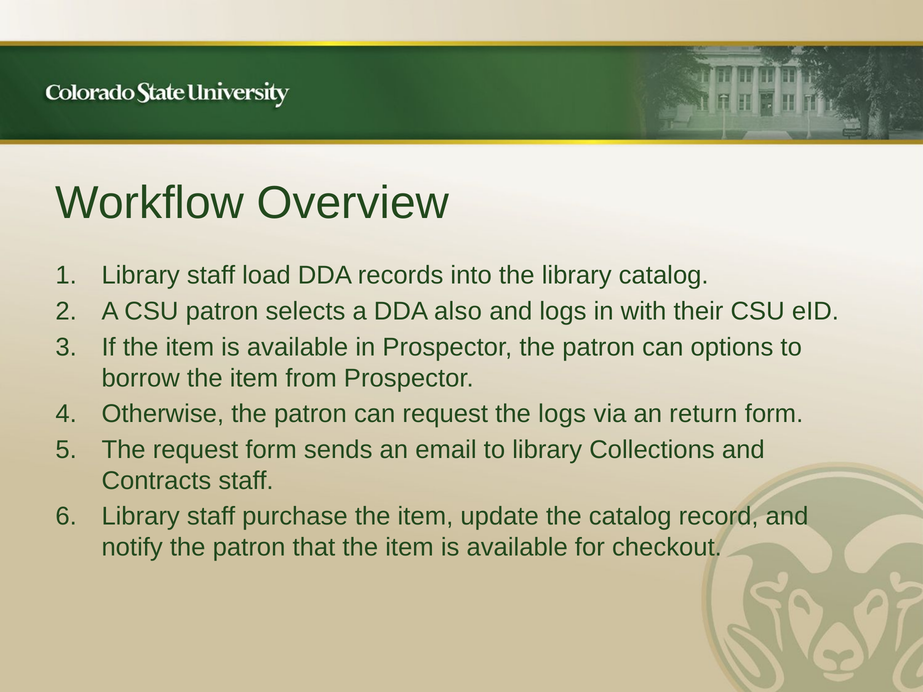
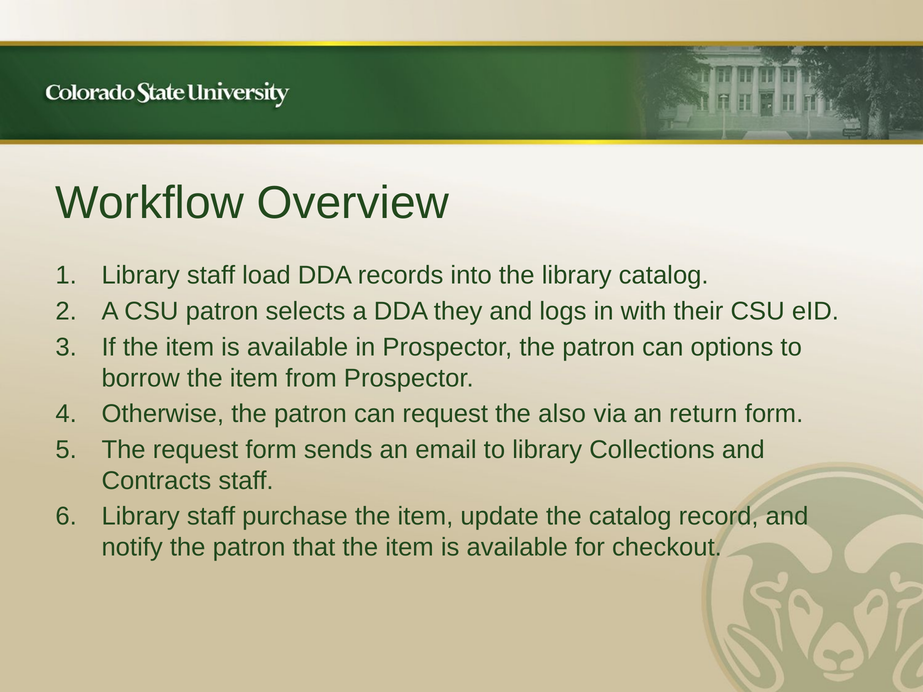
also: also -> they
the logs: logs -> also
